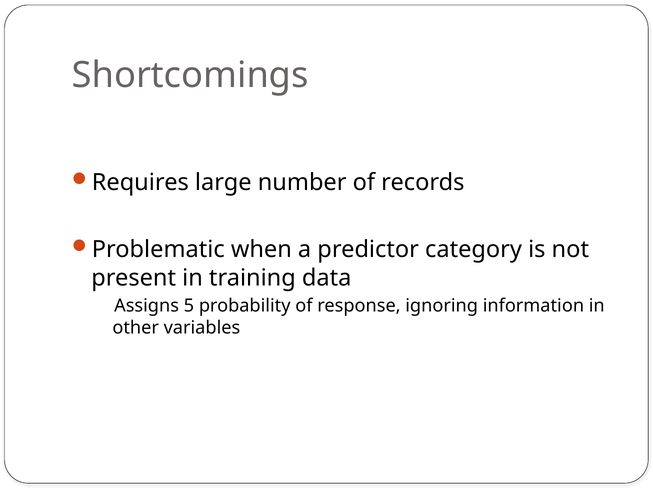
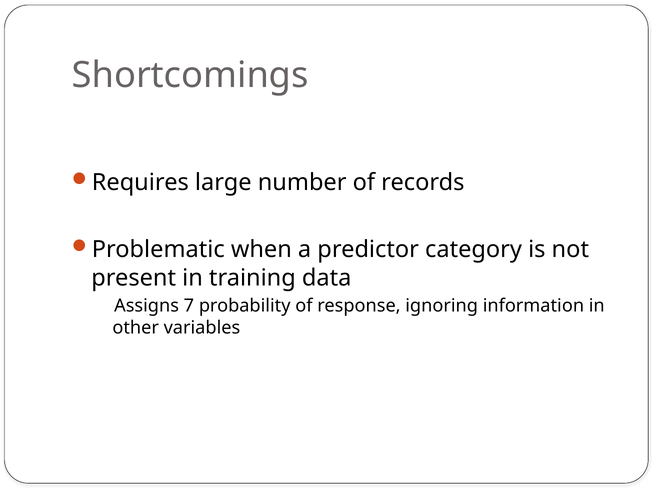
5: 5 -> 7
